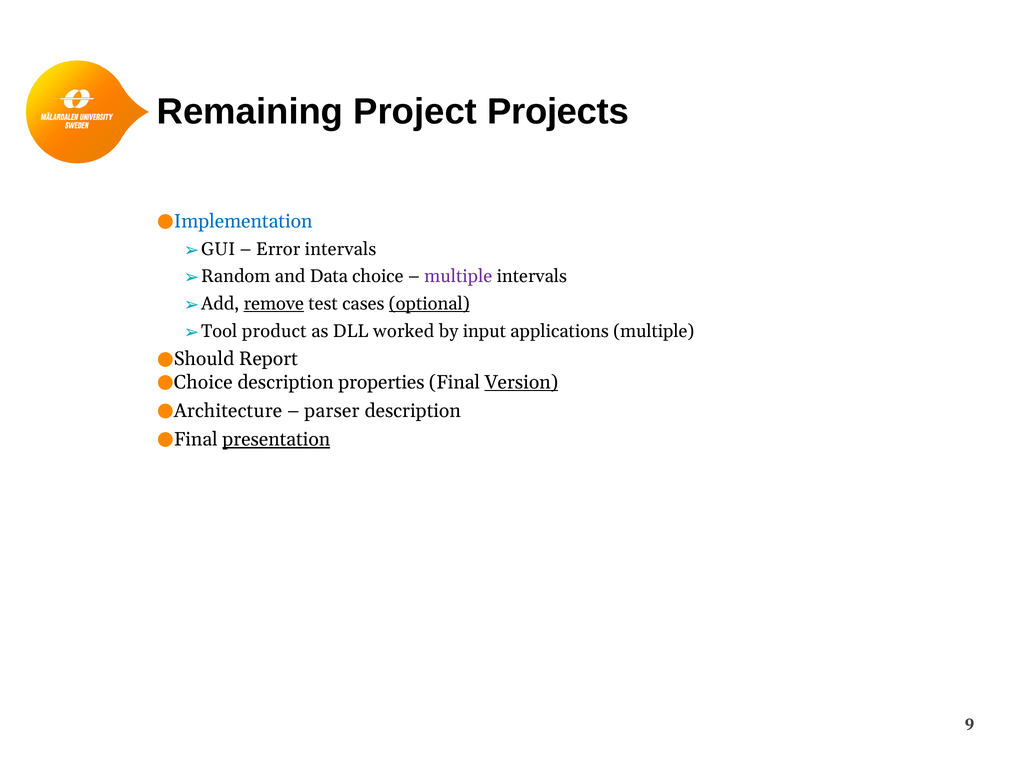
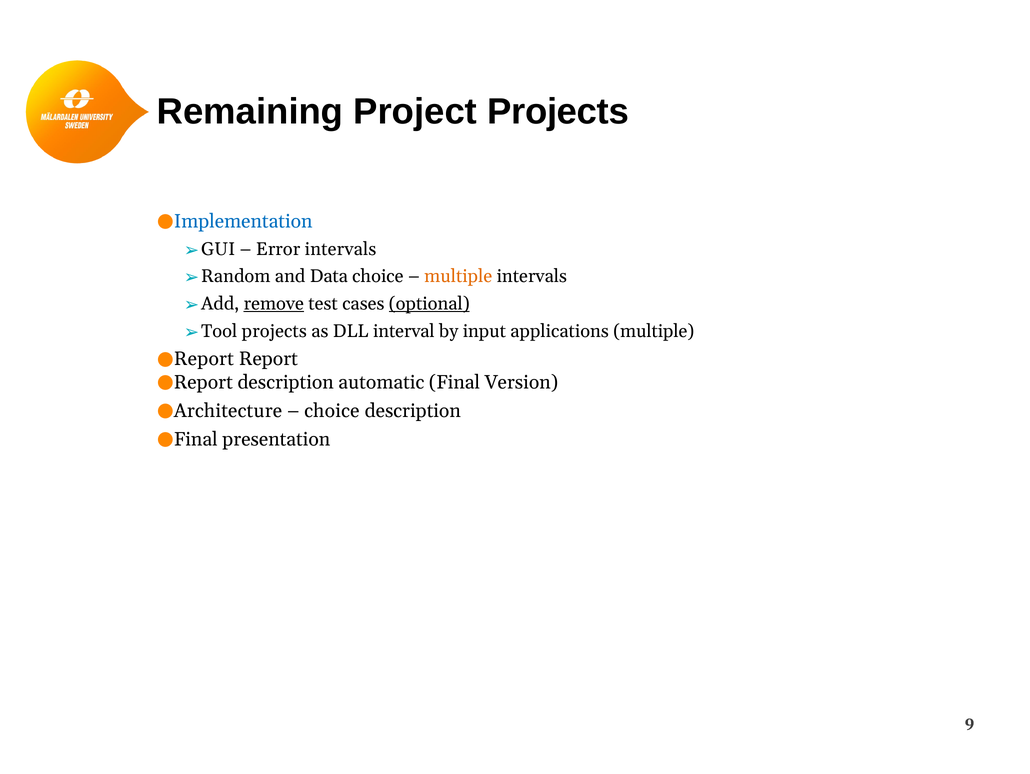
multiple at (458, 276) colour: purple -> orange
product at (274, 331): product -> projects
worked: worked -> interval
Should at (204, 359): Should -> Report
Choice at (203, 382): Choice -> Report
properties: properties -> automatic
Version underline: present -> none
parser at (332, 411): parser -> choice
presentation underline: present -> none
